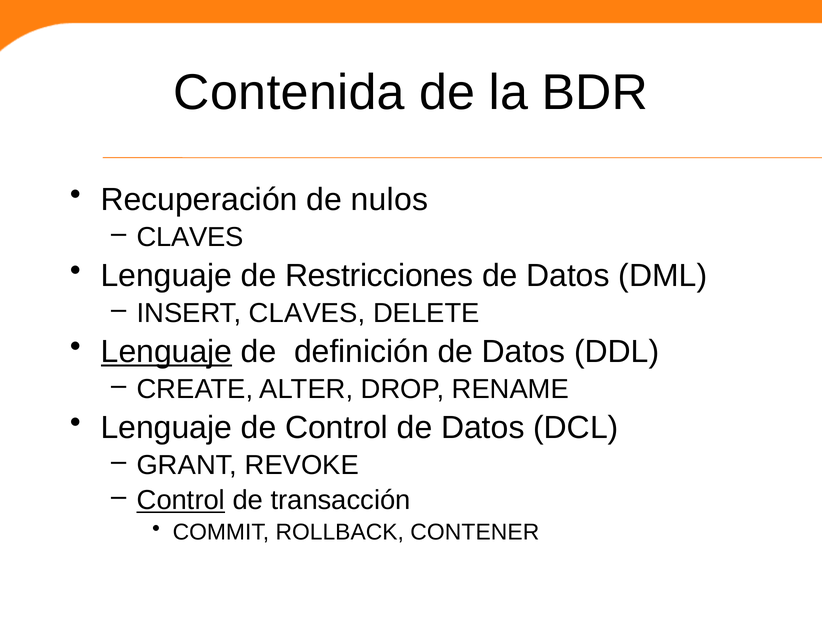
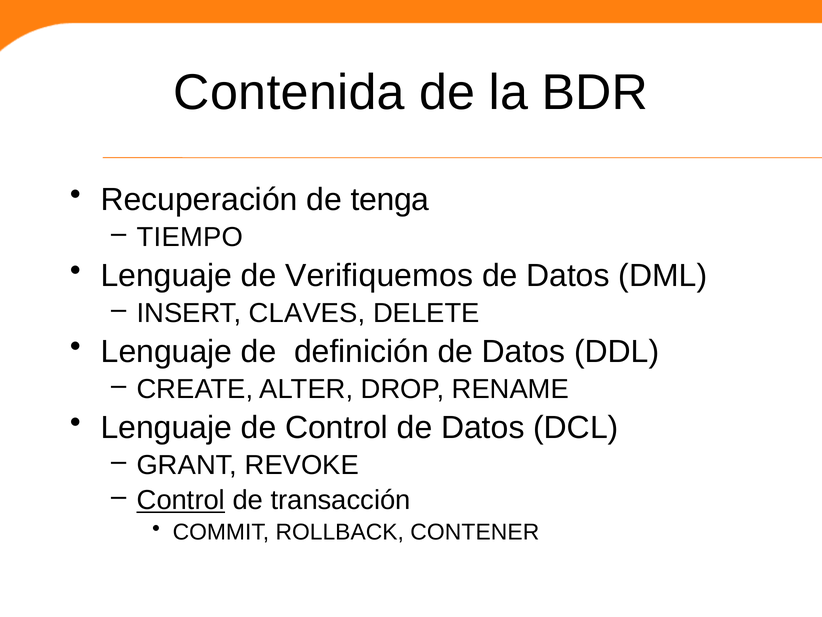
nulos: nulos -> tenga
CLAVES at (190, 237): CLAVES -> TIEMPO
Restricciones: Restricciones -> Verifiquemos
Lenguaje at (166, 351) underline: present -> none
